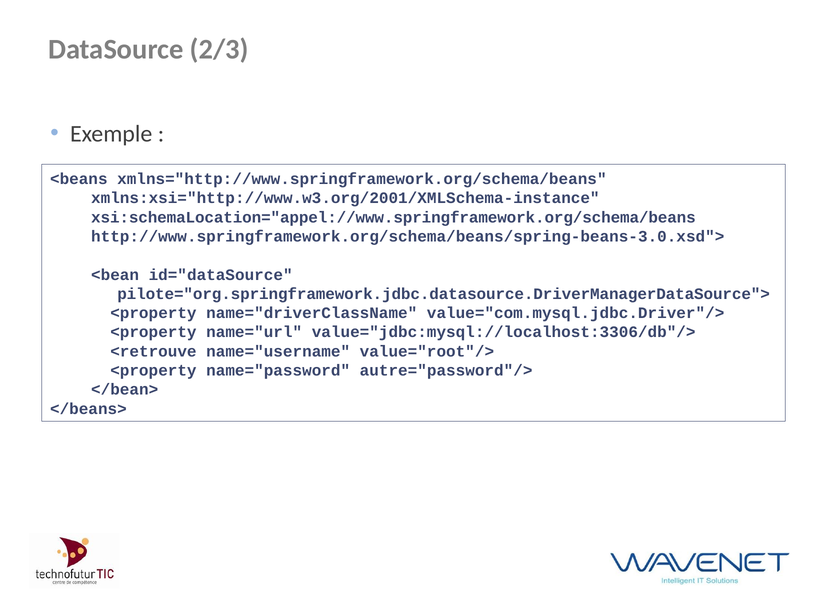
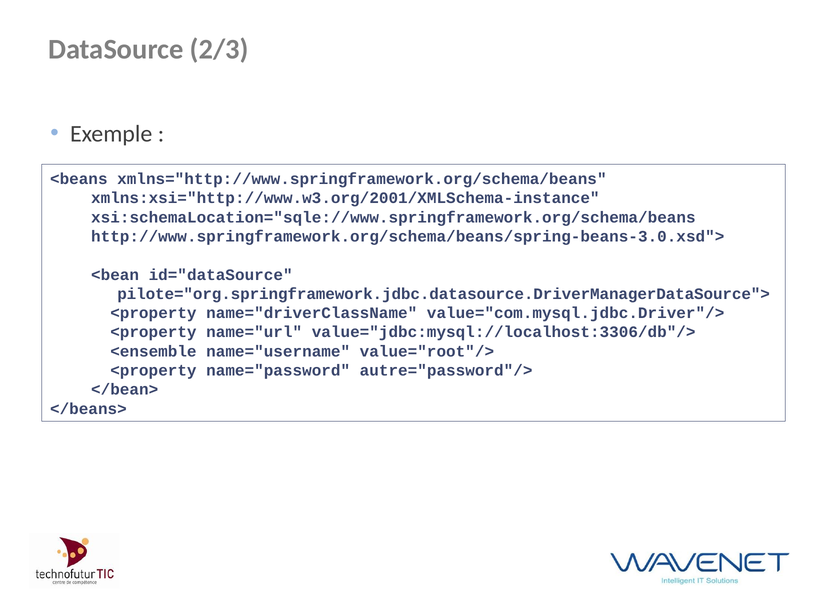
xsi:schemaLocation="appel://www.springframework.org/schema/beans: xsi:schemaLocation="appel://www.springframework.org/schema/beans -> xsi:schemaLocation="sqle://www.springframework.org/schema/beans
<retrouve: <retrouve -> <ensemble
